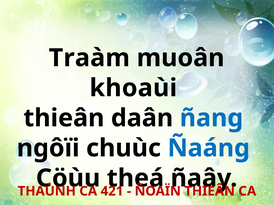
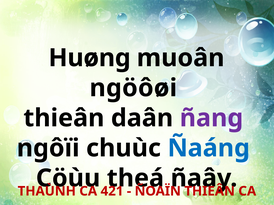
Traàm: Traàm -> Huøng
khoaùi: khoaùi -> ngöôøi
ñang colour: blue -> purple
